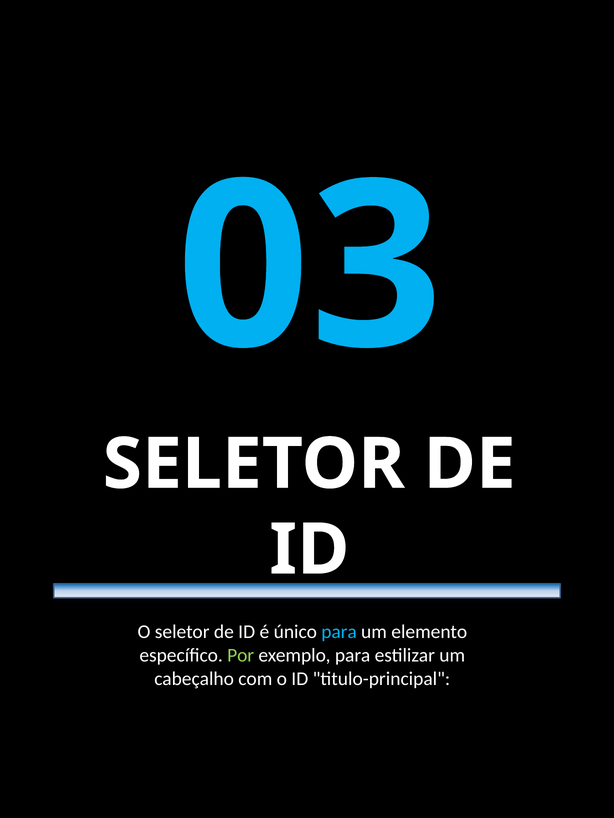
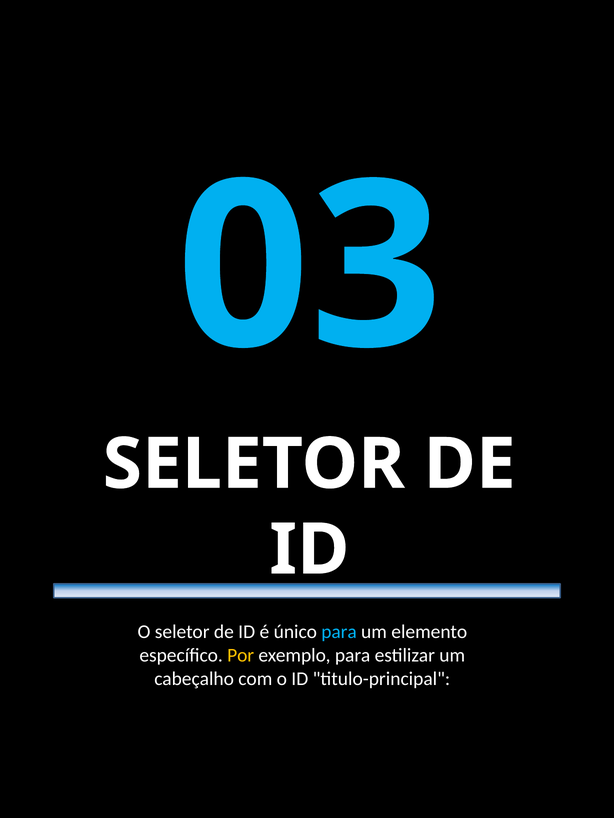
Por colour: light green -> yellow
